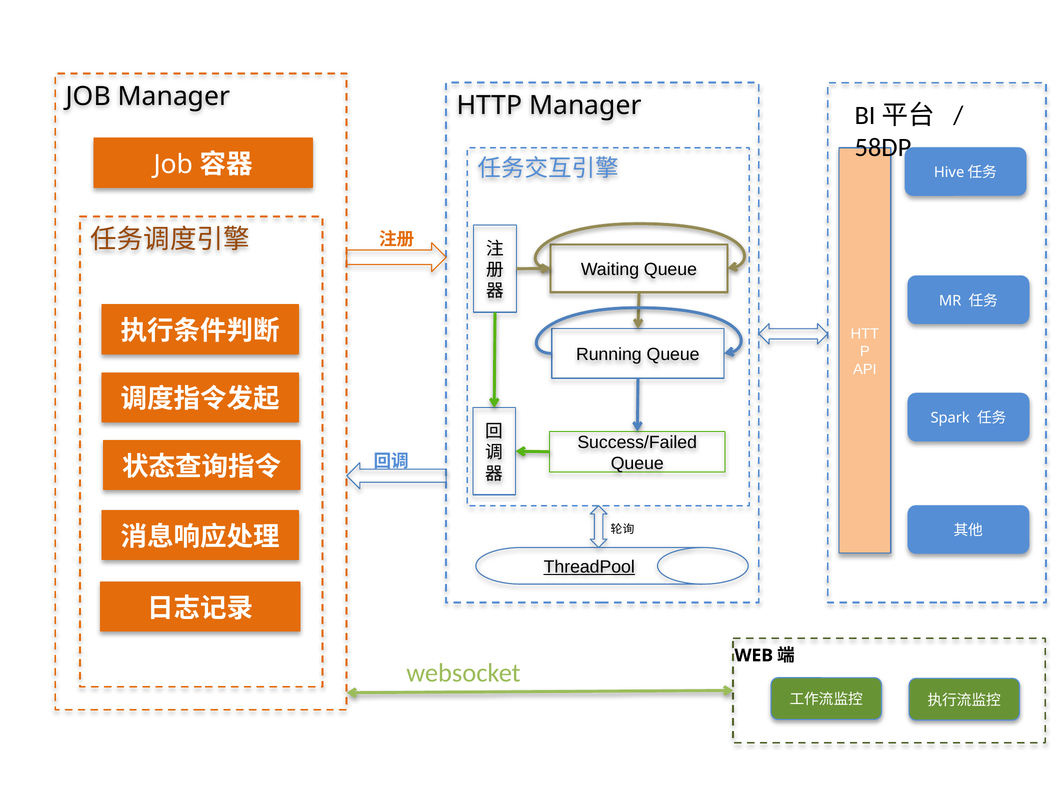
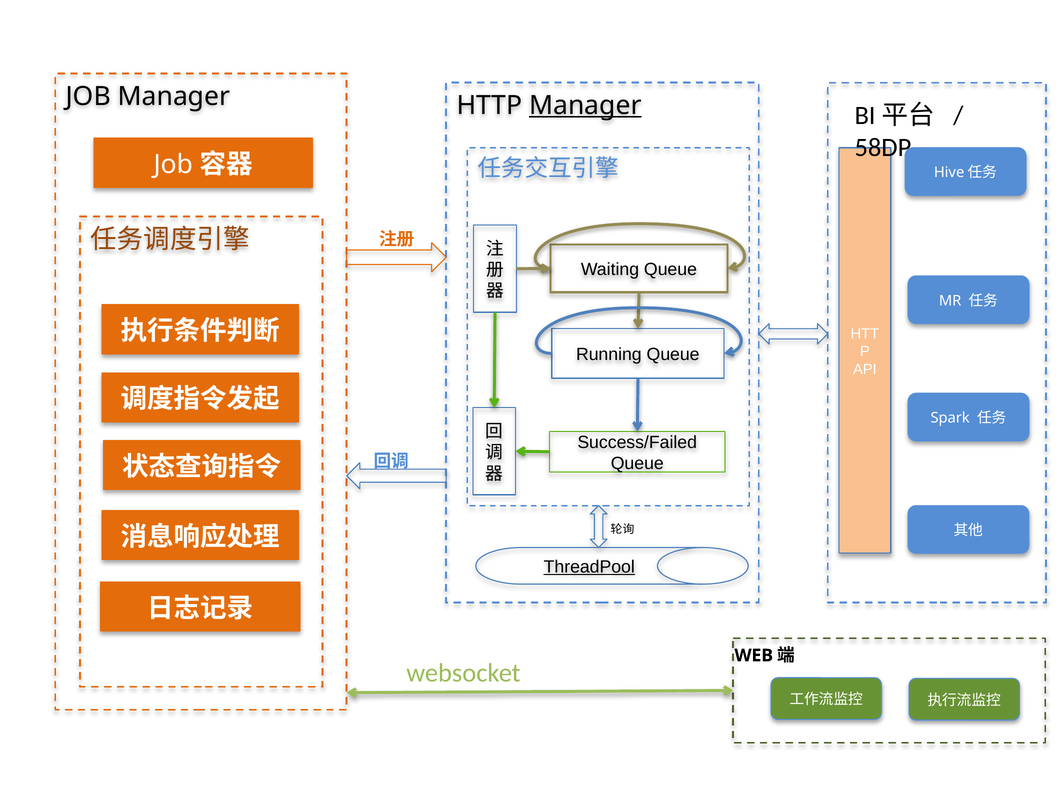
Manager at (585, 106) underline: none -> present
